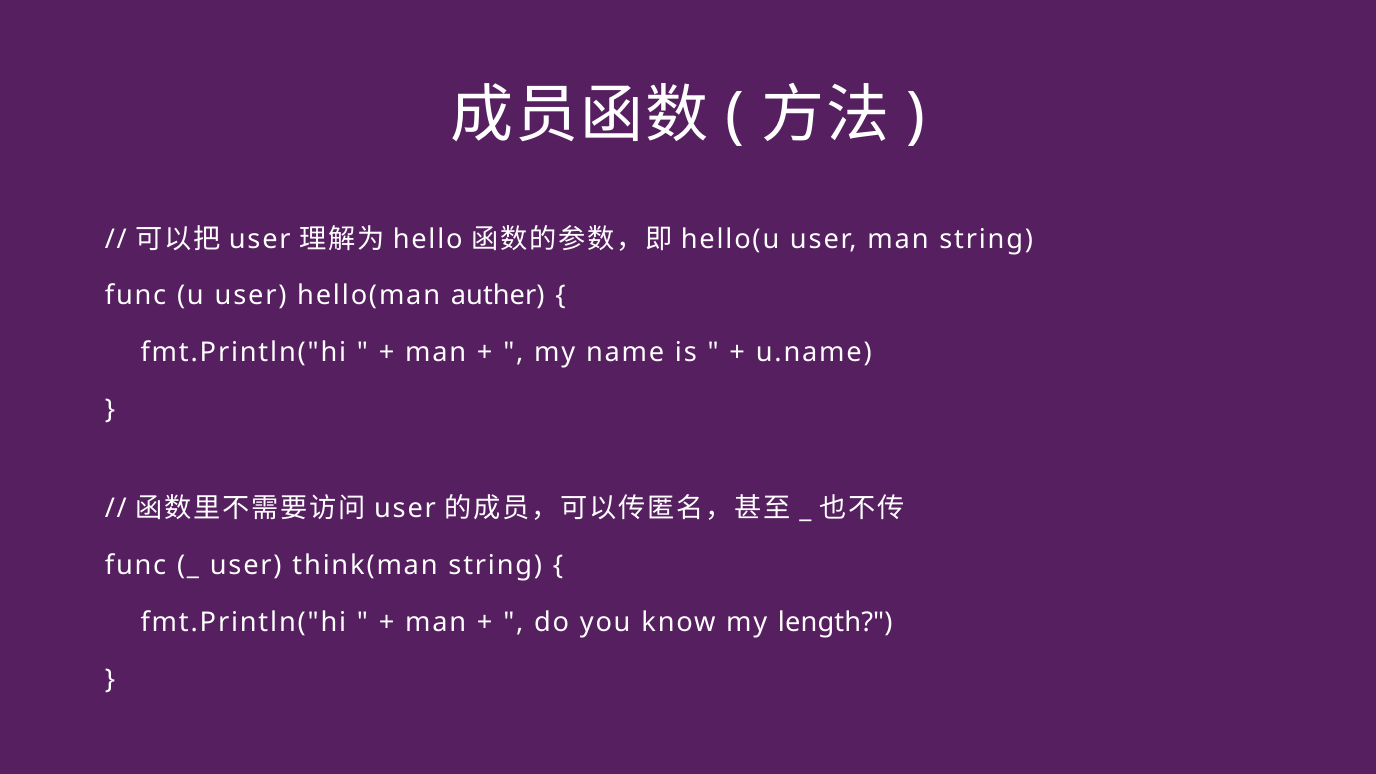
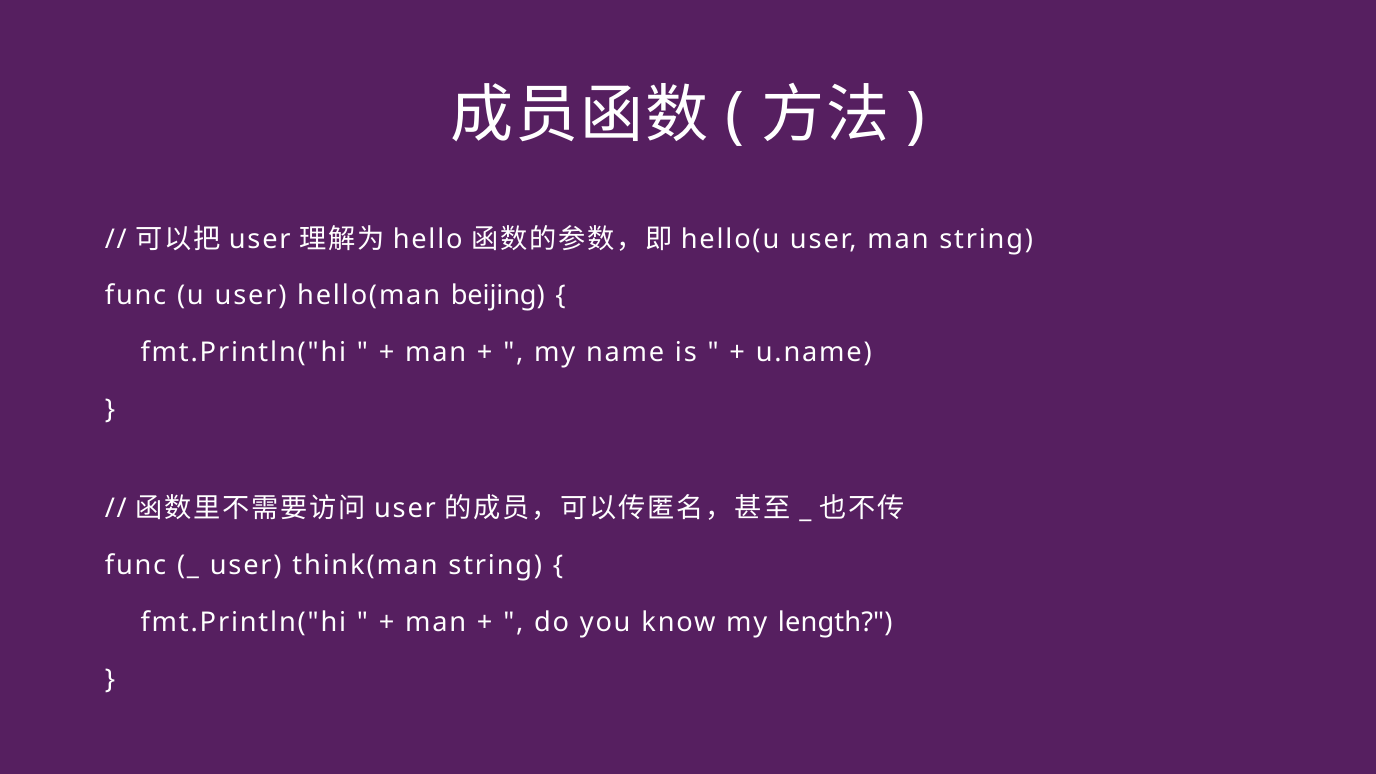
auther: auther -> beijing
